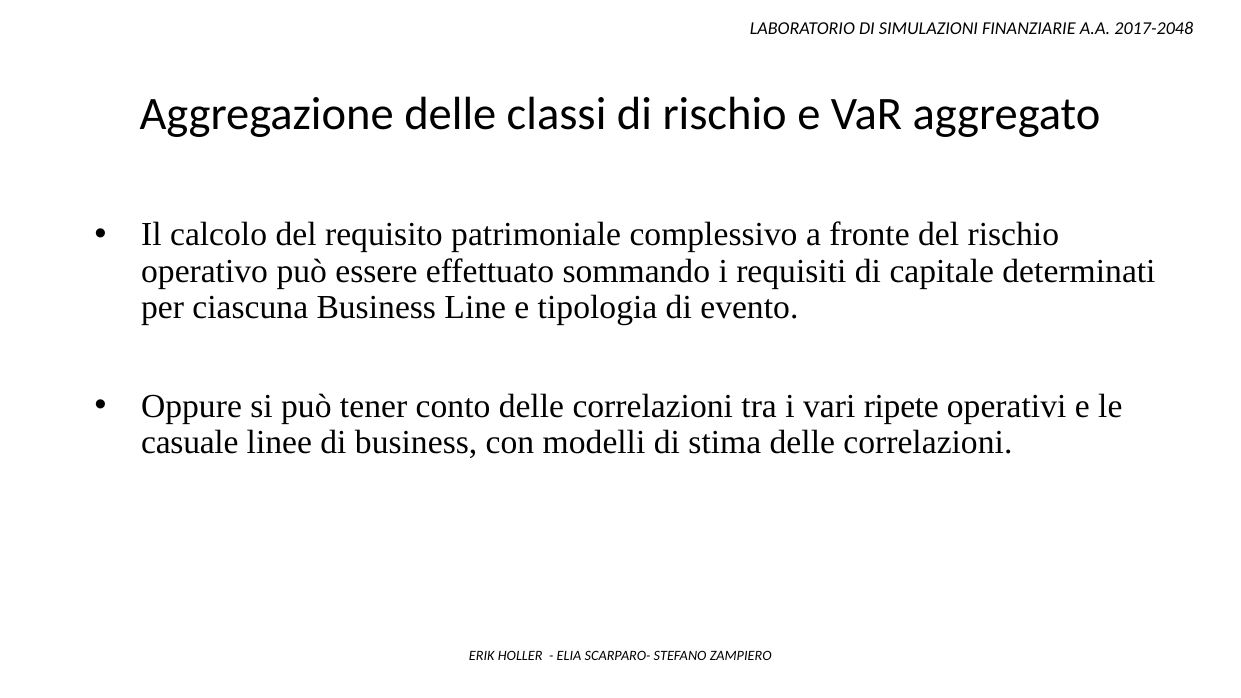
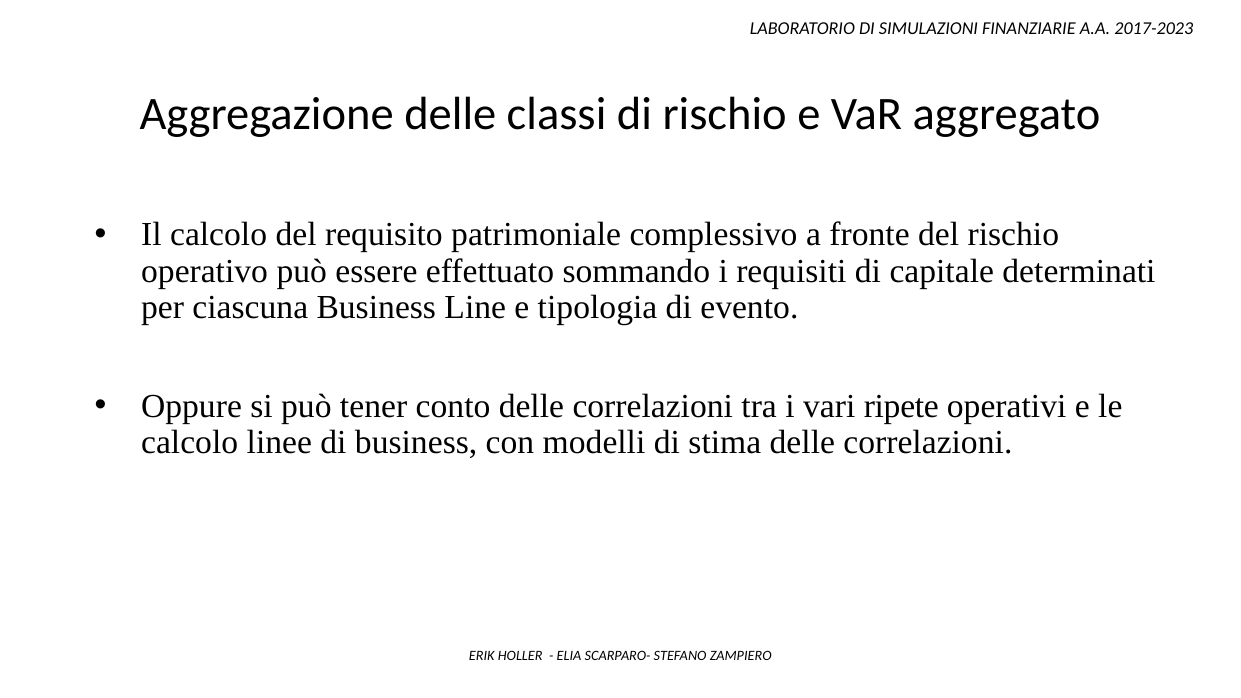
2017-2048: 2017-2048 -> 2017-2023
casuale at (190, 443): casuale -> calcolo
